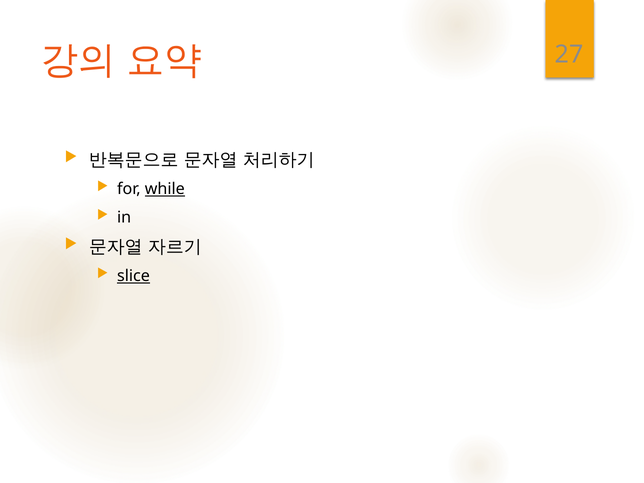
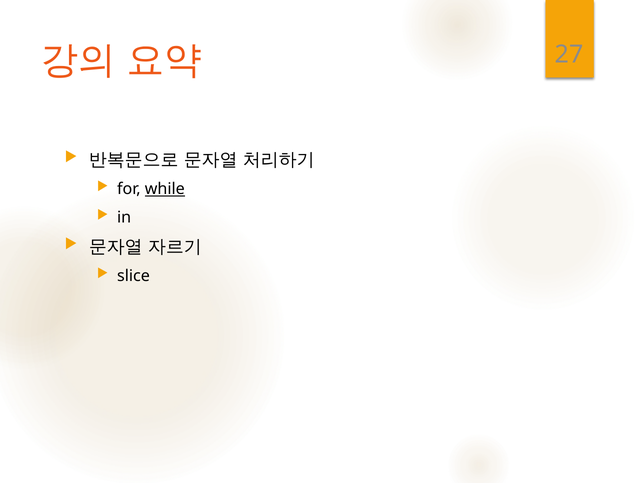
slice underline: present -> none
